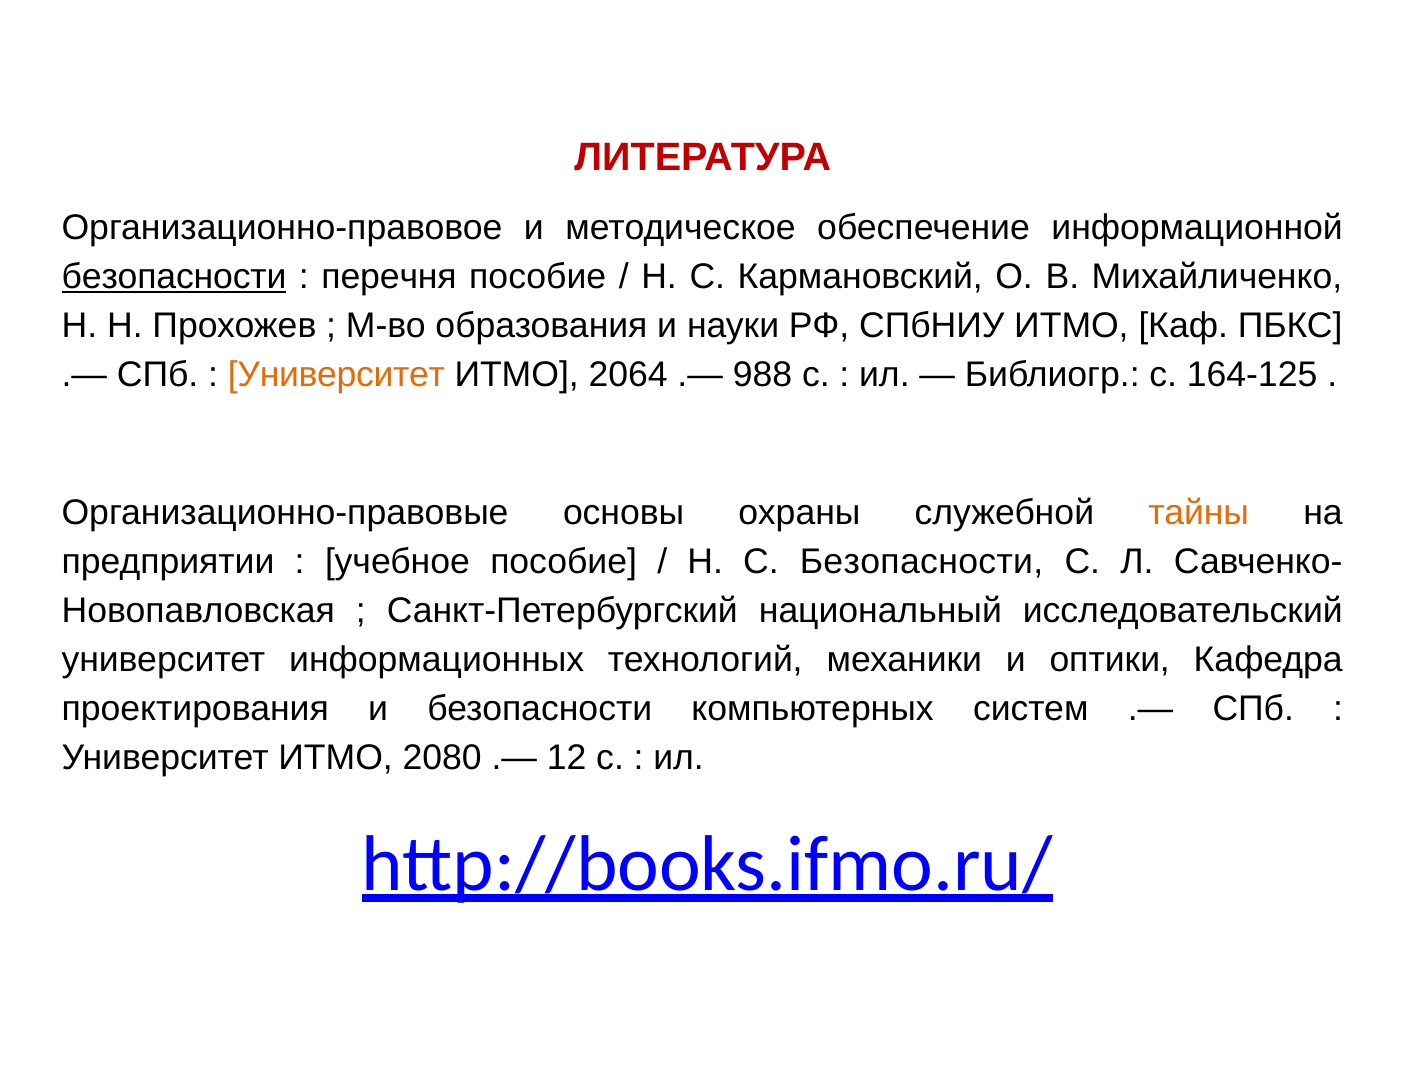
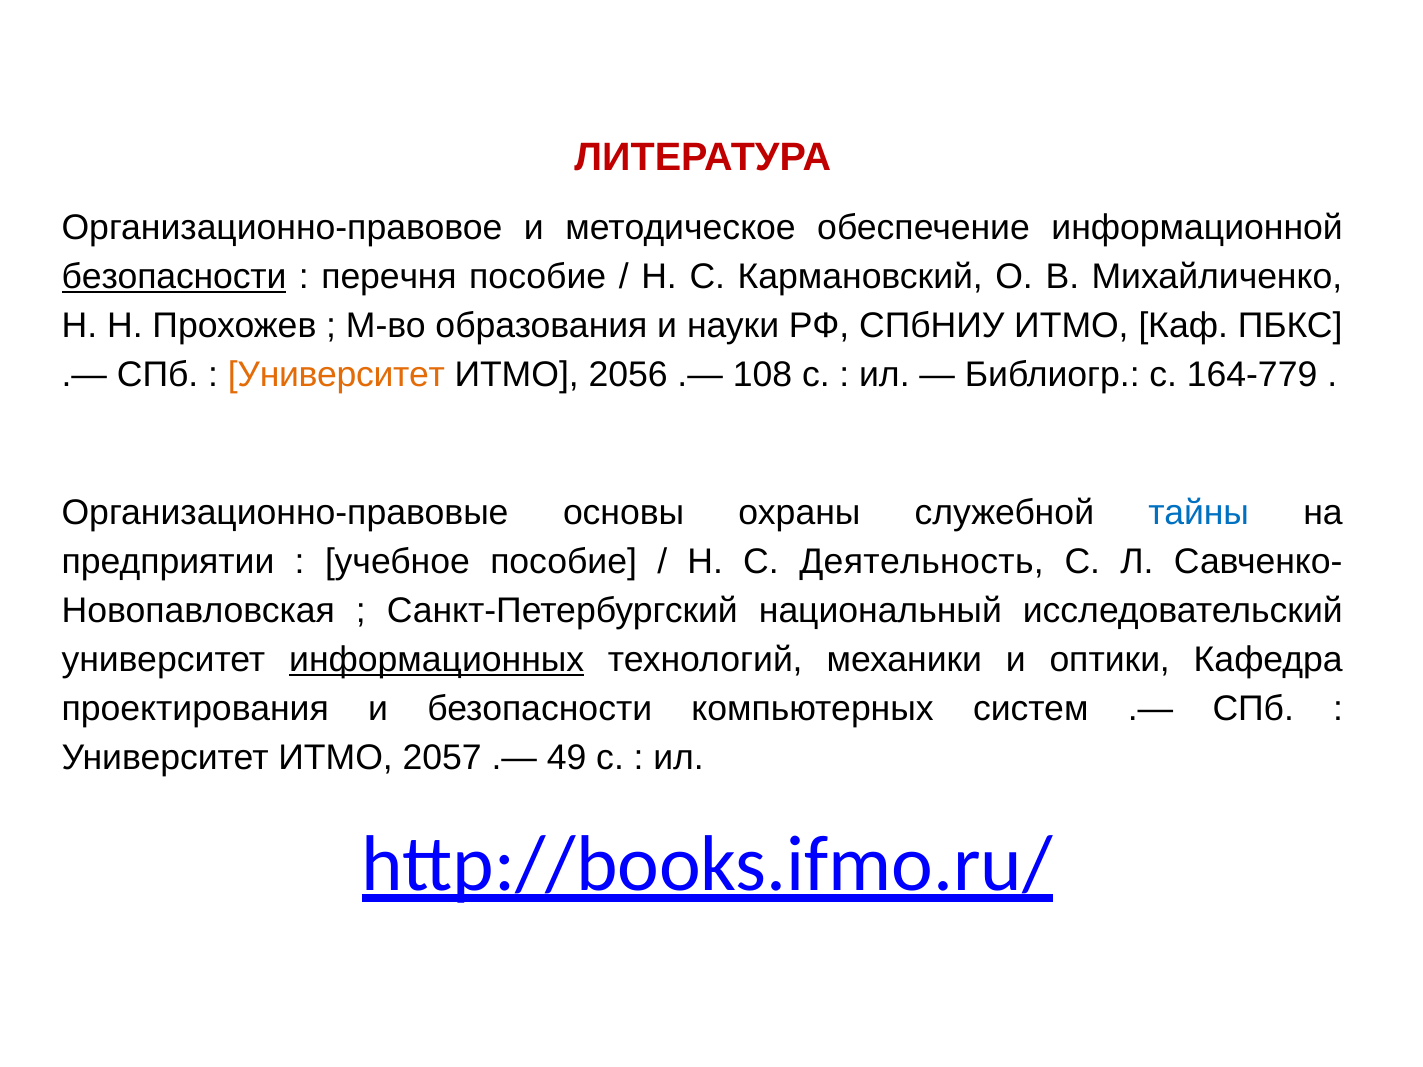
2064: 2064 -> 2056
988: 988 -> 108
164-125: 164-125 -> 164-779
тайны colour: orange -> blue
С Безопасности: Безопасности -> Деятельность
информационных underline: none -> present
2080: 2080 -> 2057
12: 12 -> 49
